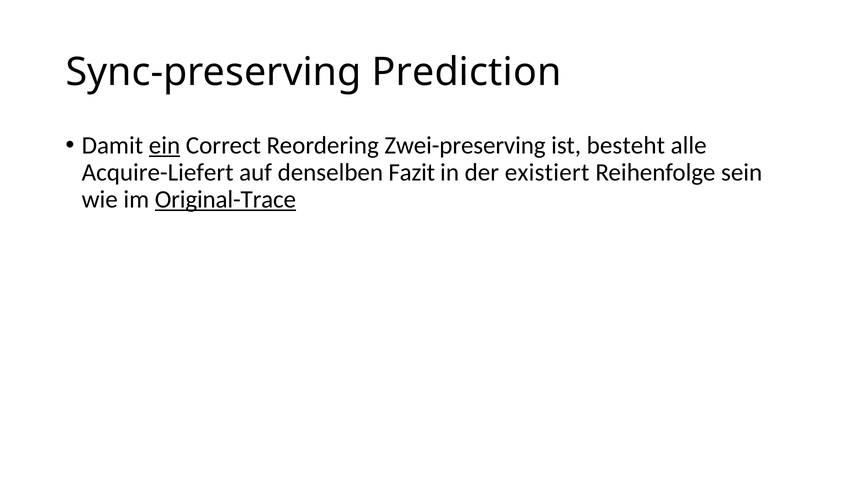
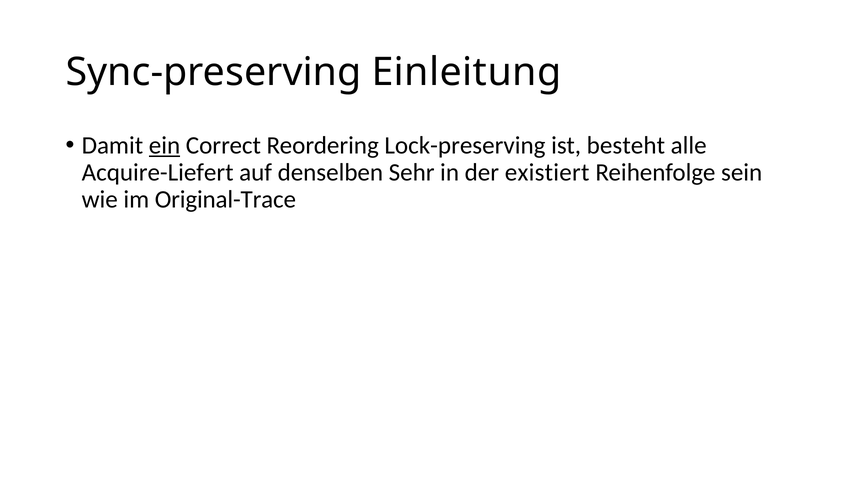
Prediction: Prediction -> Einleitung
Zwei-preserving: Zwei-preserving -> Lock-preserving
Fazit: Fazit -> Sehr
Original-Trace underline: present -> none
